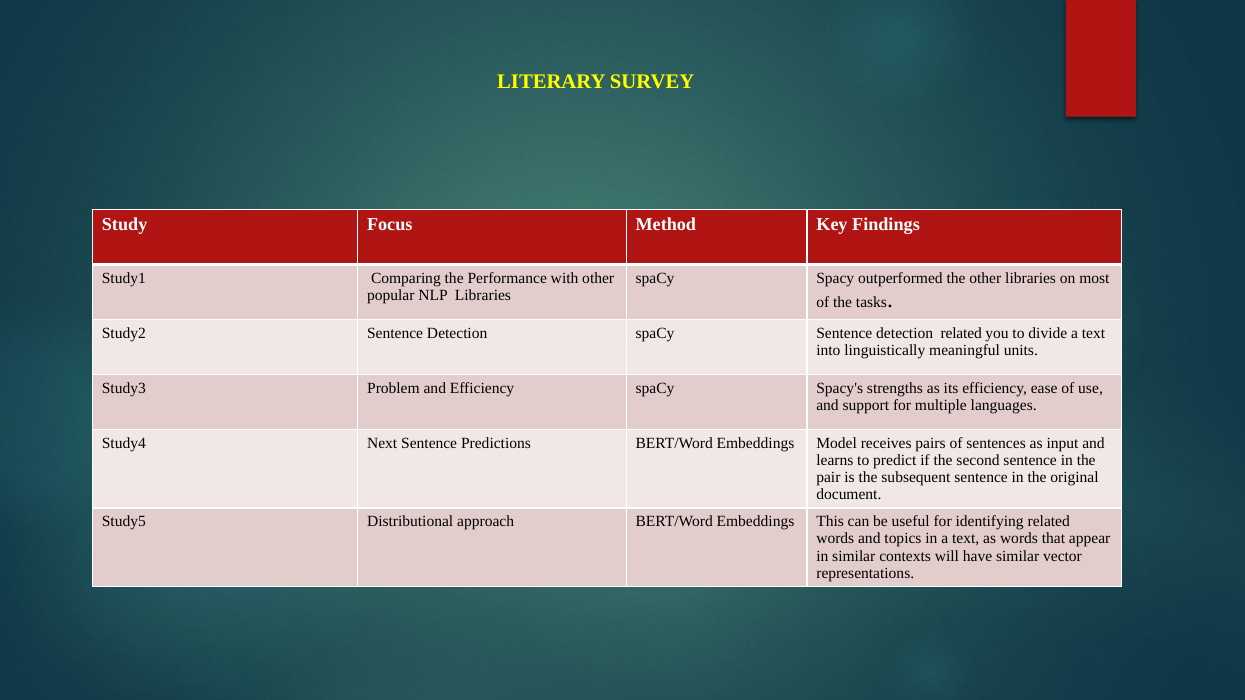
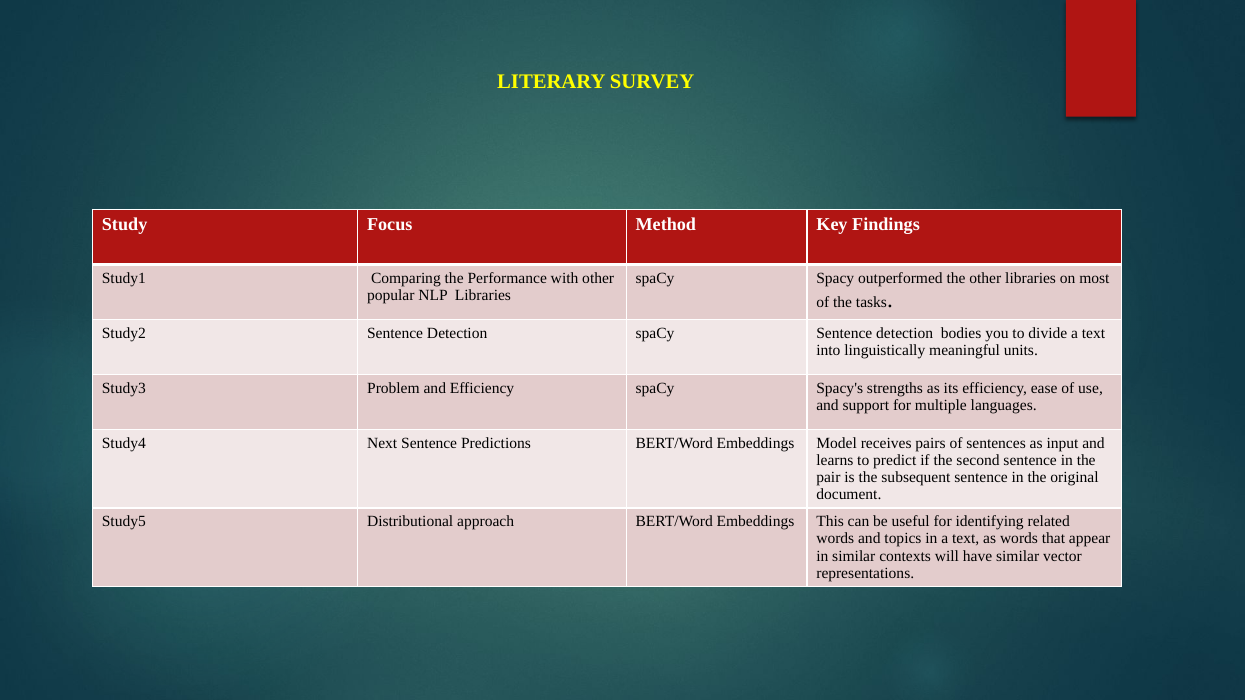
detection related: related -> bodies
